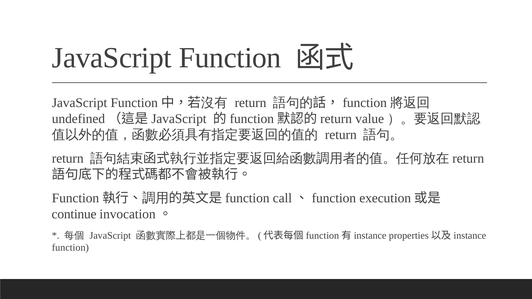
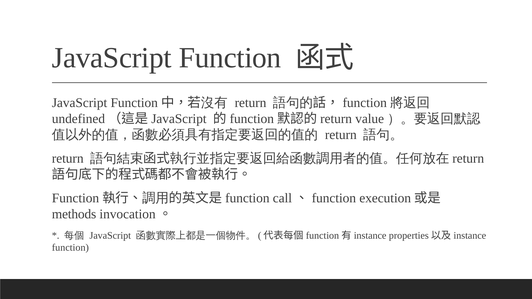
continue: continue -> methods
